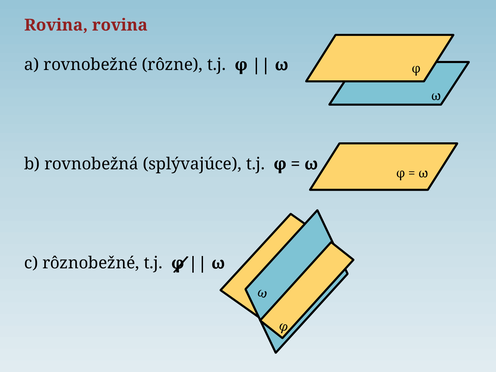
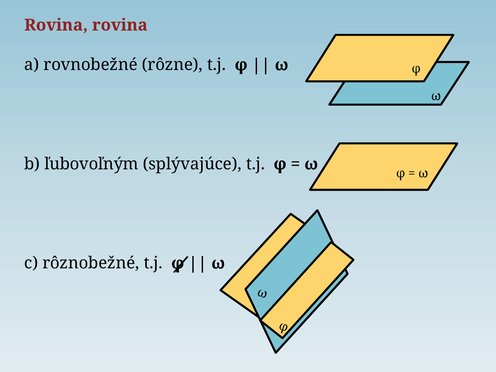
rovnobežná: rovnobežná -> ľubovoľným
